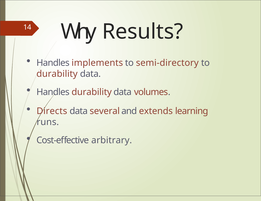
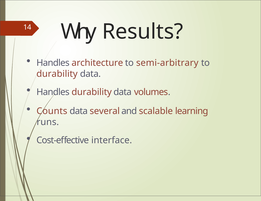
implements: implements -> architecture
semi-directory: semi-directory -> semi-arbitrary
Directs: Directs -> Counts
extends: extends -> scalable
arbitrary: arbitrary -> interface
